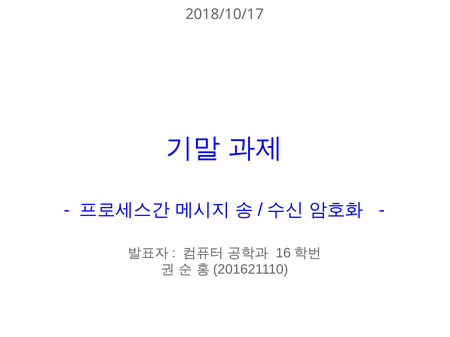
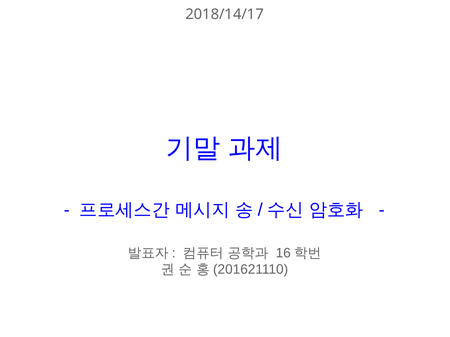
2018/10/17: 2018/10/17 -> 2018/14/17
